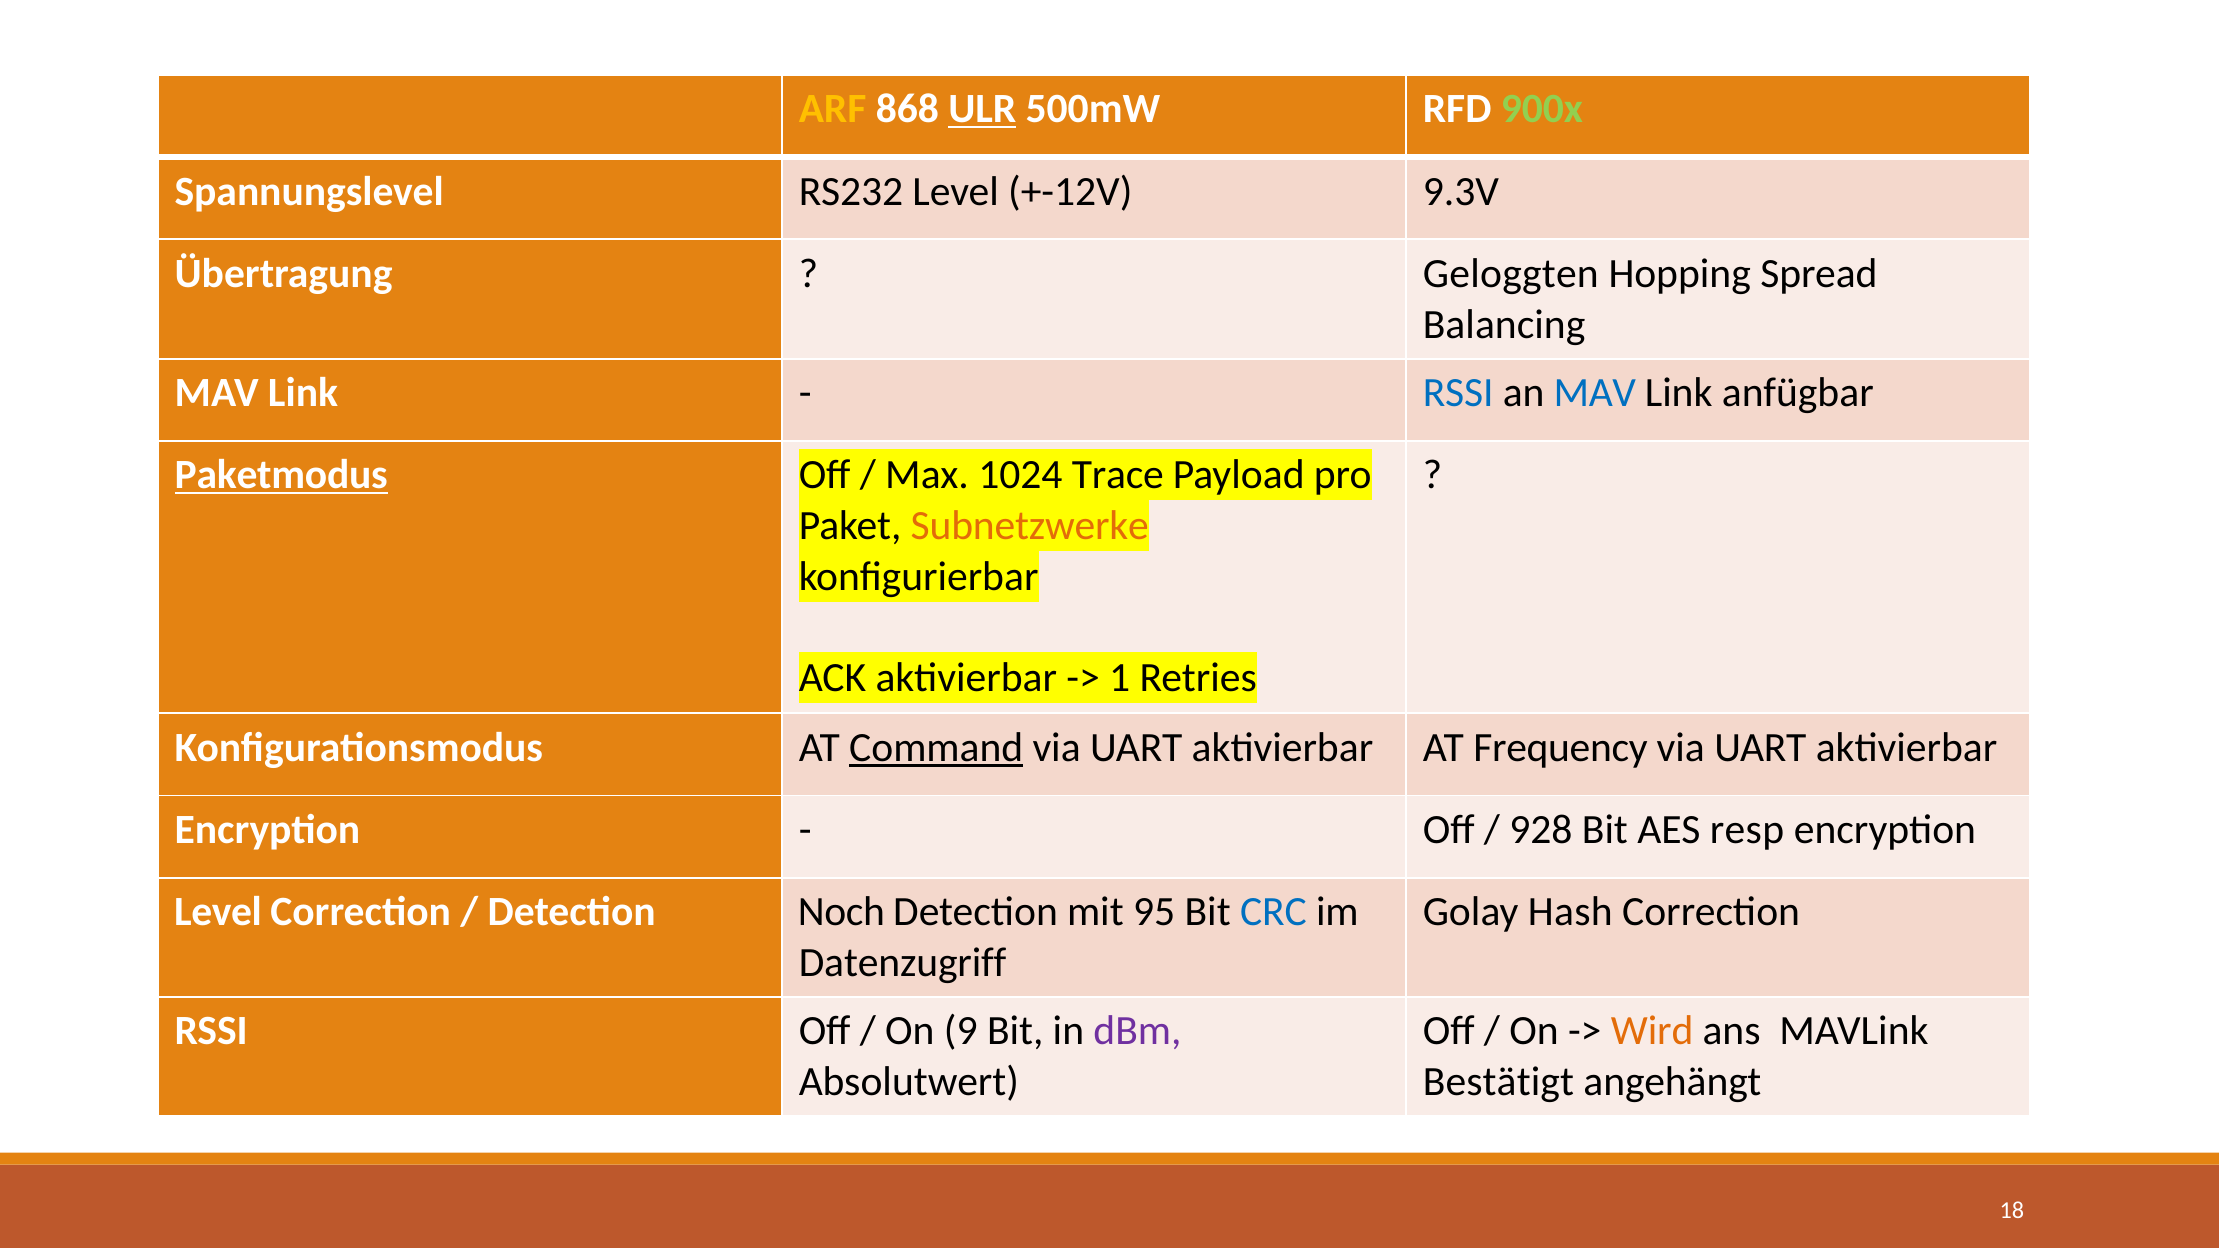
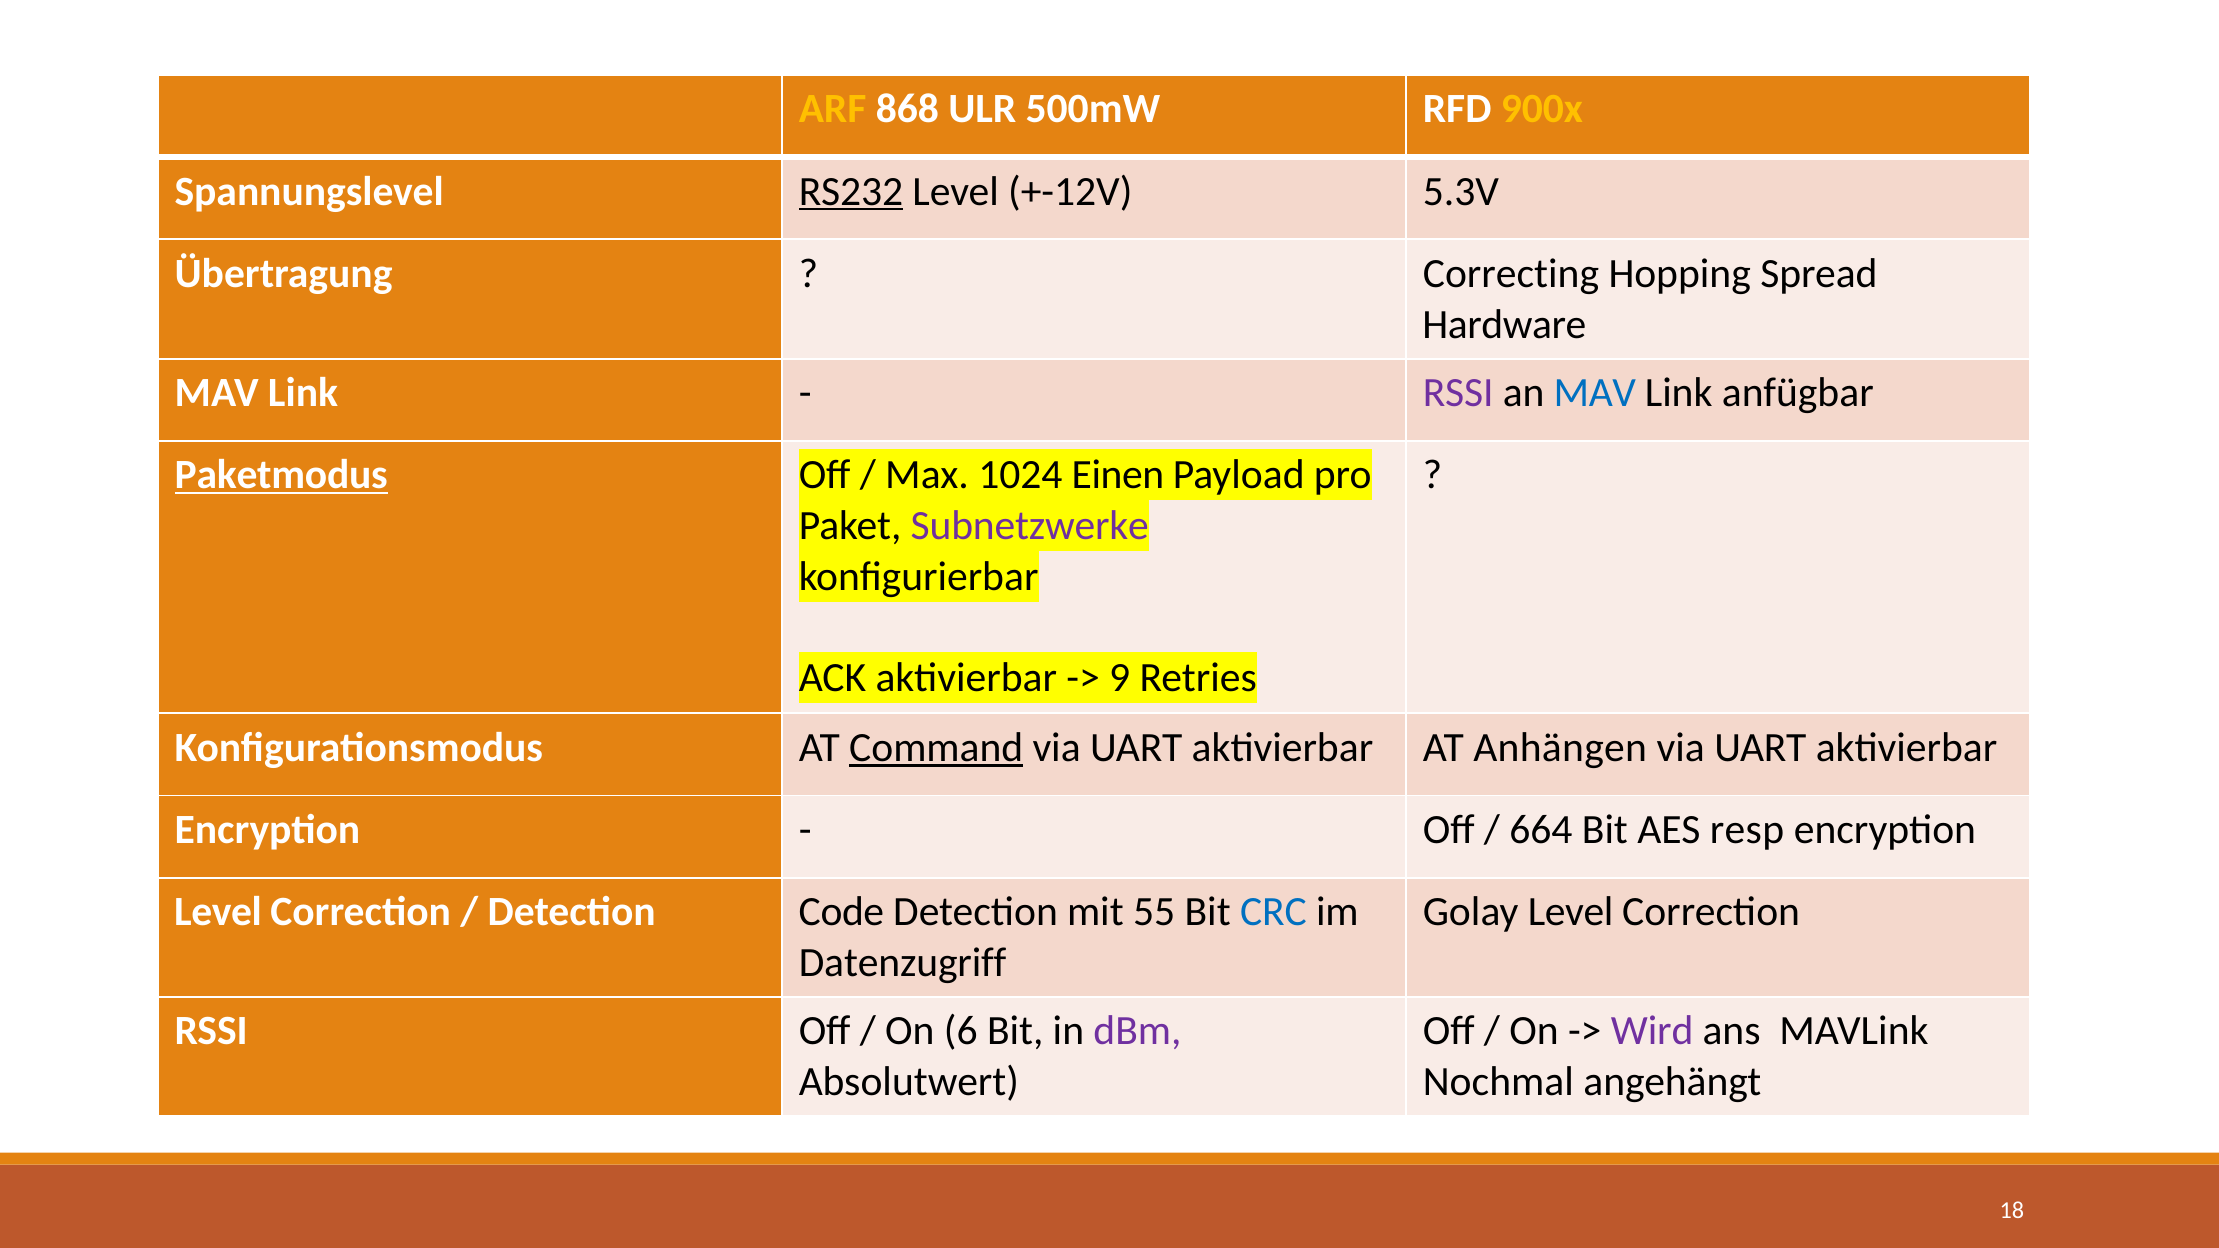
ULR underline: present -> none
900x colour: light green -> yellow
RS232 underline: none -> present
9.3V: 9.3V -> 5.3V
Geloggten: Geloggten -> Correcting
Balancing: Balancing -> Hardware
RSSI at (1458, 393) colour: blue -> purple
Trace: Trace -> Einen
Subnetzwerke colour: orange -> purple
1: 1 -> 9
Frequency: Frequency -> Anhängen
928: 928 -> 664
Noch: Noch -> Code
95: 95 -> 55
Golay Hash: Hash -> Level
9: 9 -> 6
Wird colour: orange -> purple
Bestätigt: Bestätigt -> Nochmal
